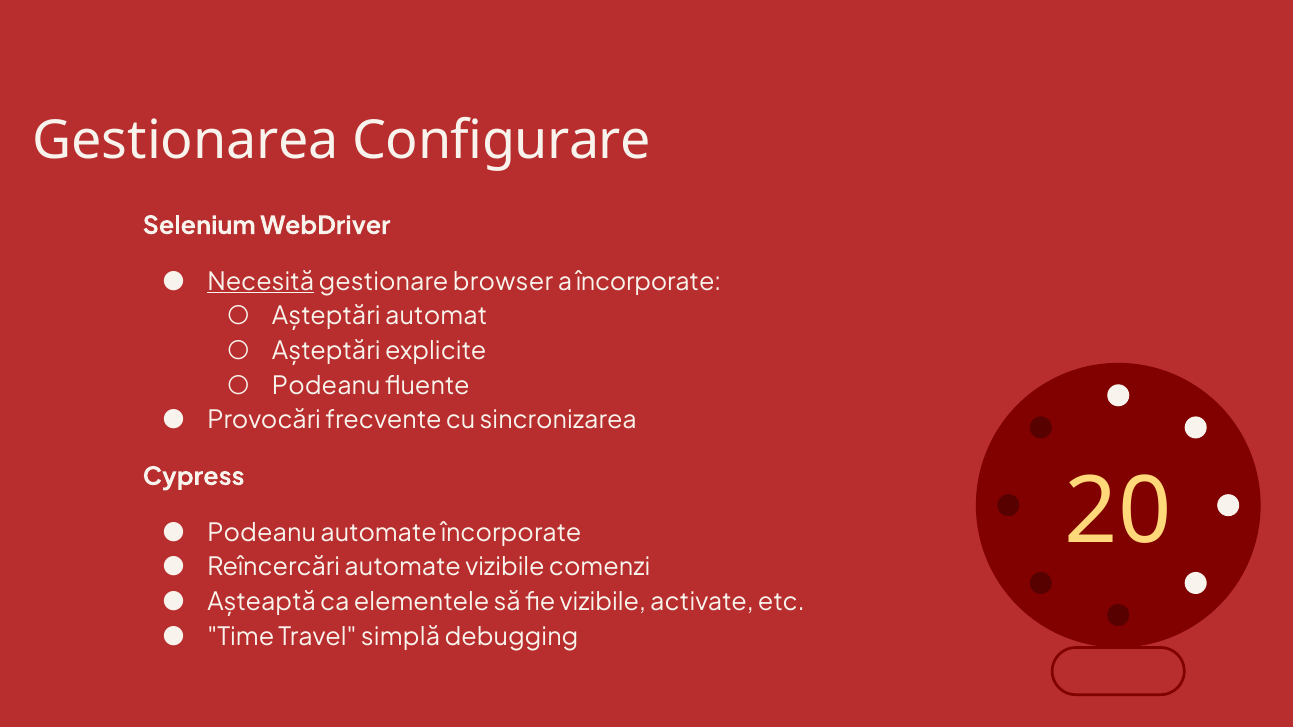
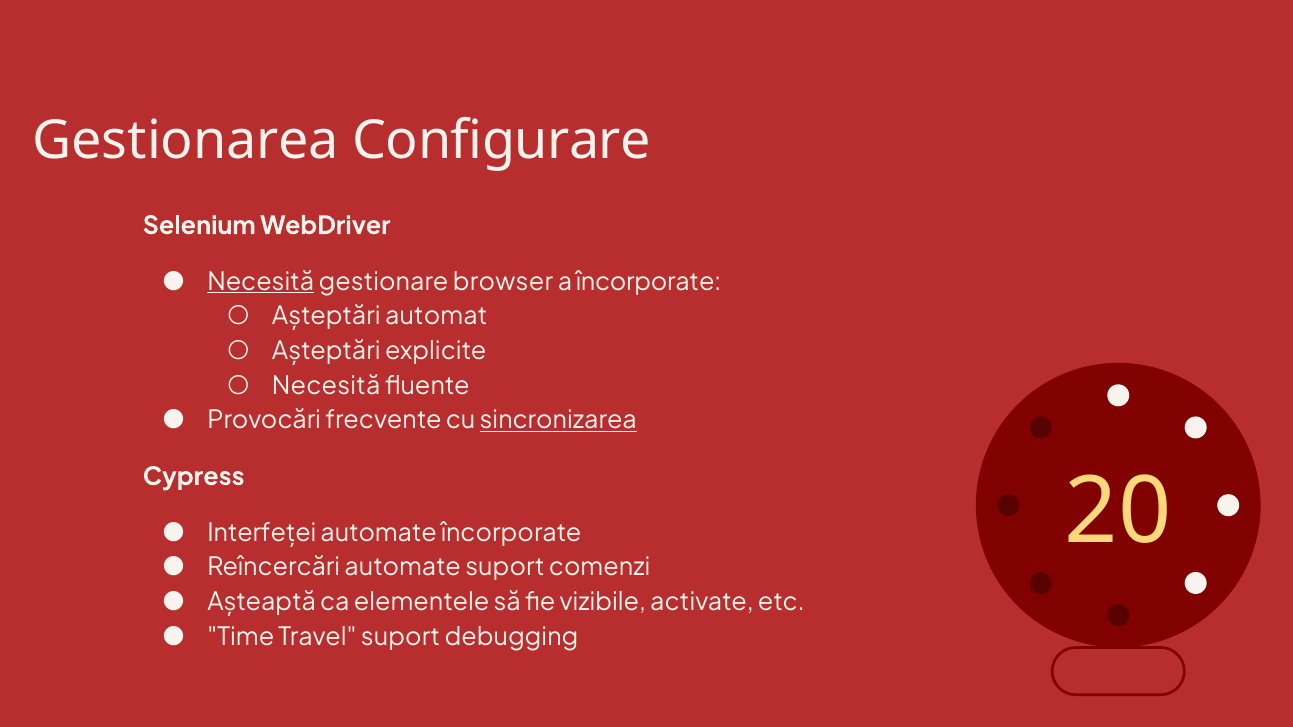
Podeanu at (326, 386): Podeanu -> Necesită
sincronizarea underline: none -> present
Podeanu at (262, 533): Podeanu -> Interfeței
automate vizibile: vizibile -> suport
Travel simplă: simplă -> suport
